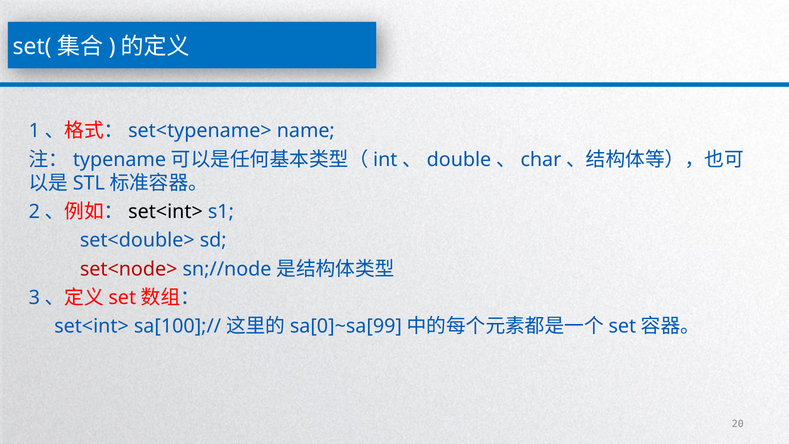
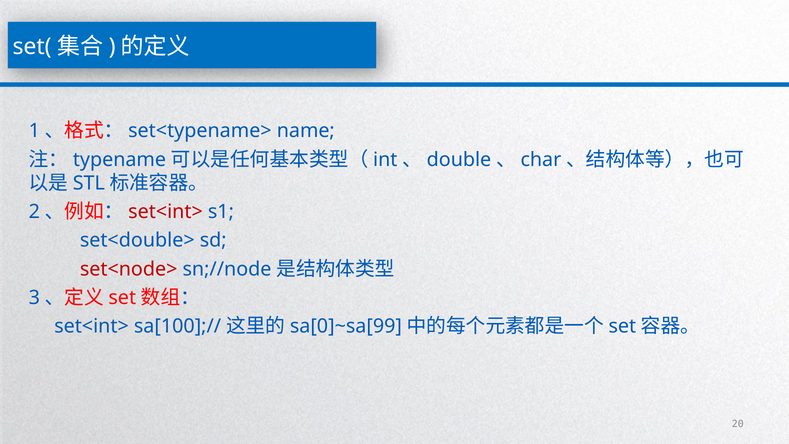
set<int> at (166, 212) colour: black -> red
